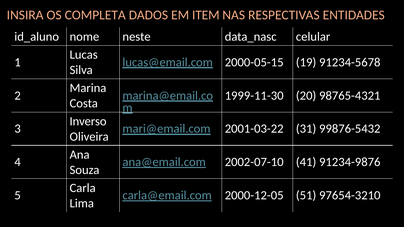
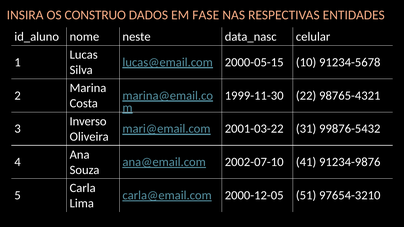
COMPLETA: COMPLETA -> CONSTRUO
ITEM: ITEM -> FASE
19: 19 -> 10
20: 20 -> 22
